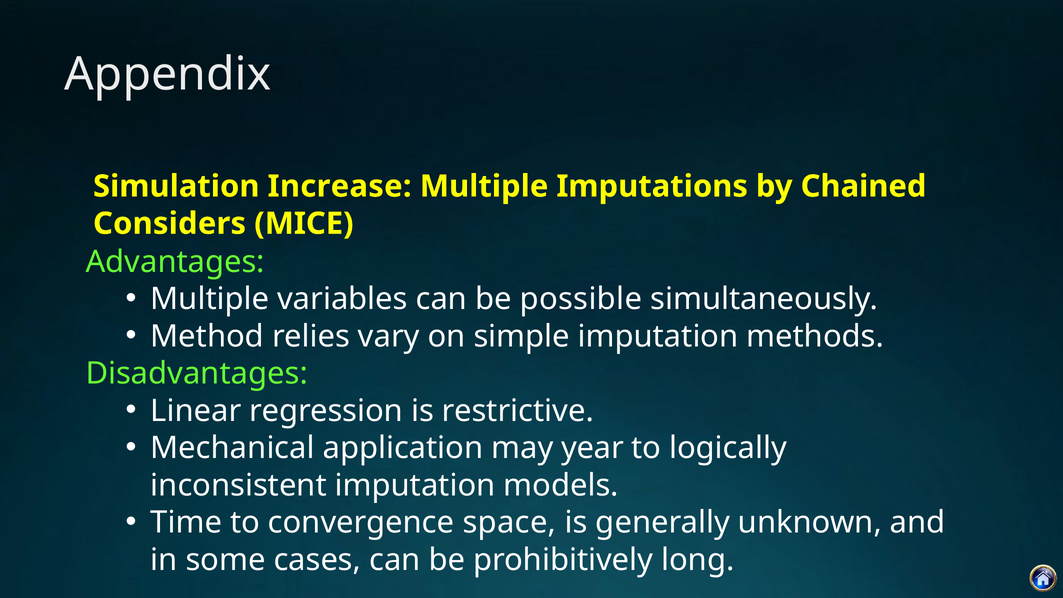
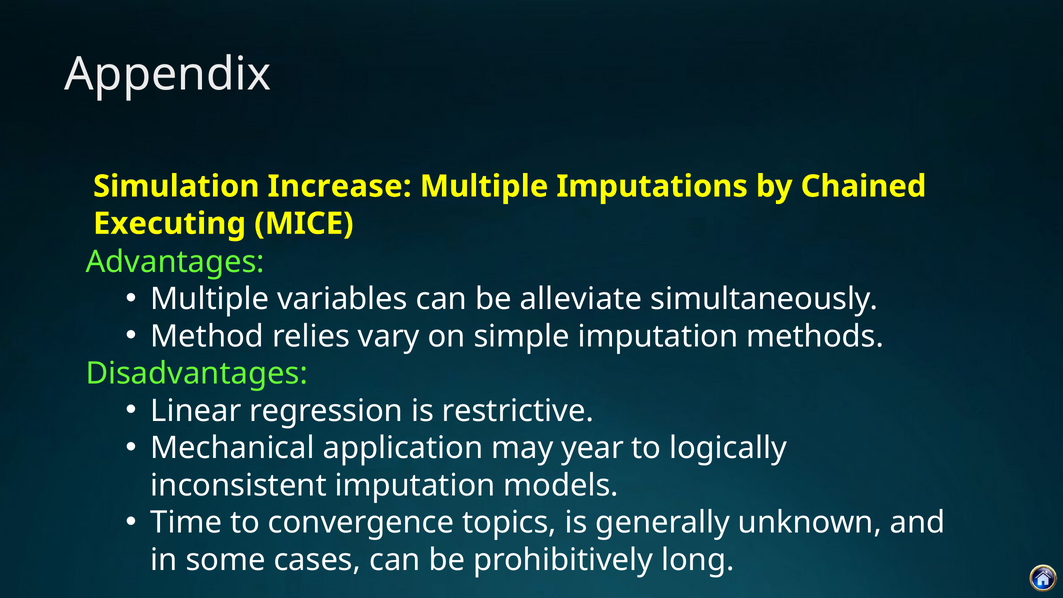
Considers: Considers -> Executing
possible: possible -> alleviate
space: space -> topics
